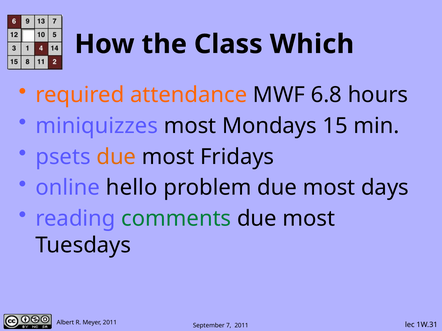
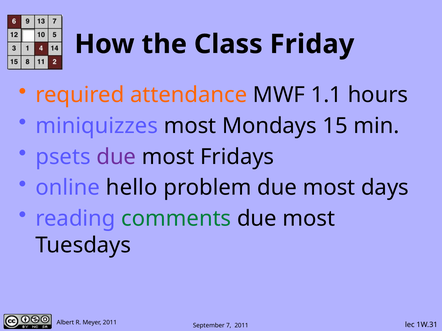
Which: Which -> Friday
6.8: 6.8 -> 1.1
due at (116, 157) colour: orange -> purple
